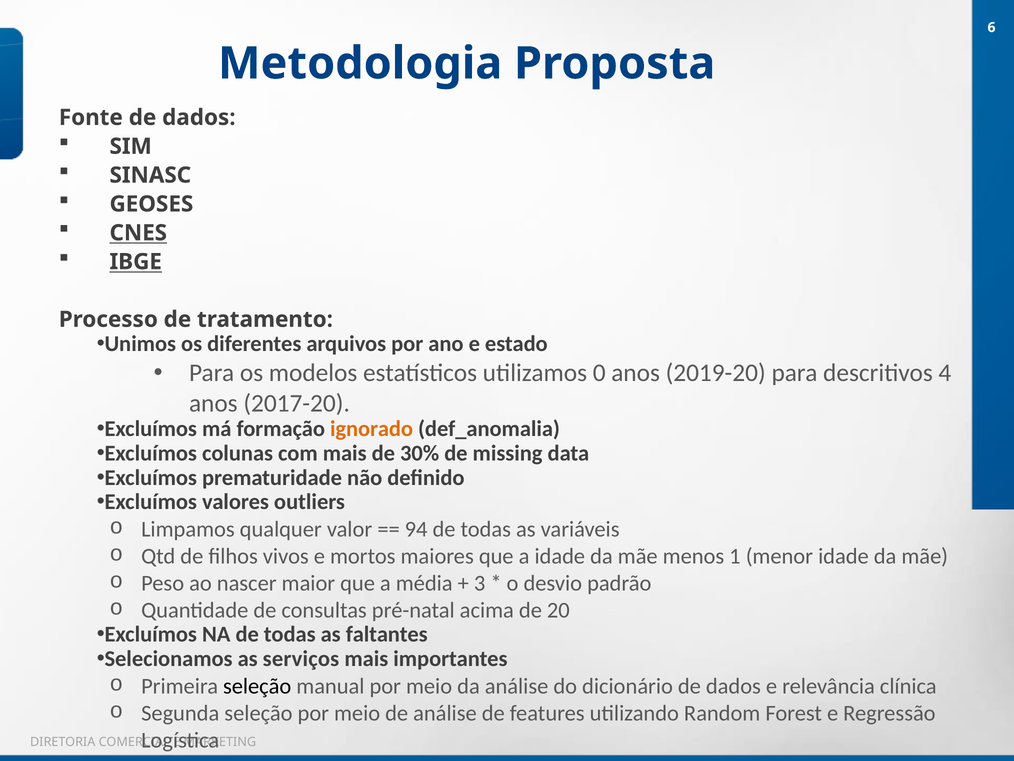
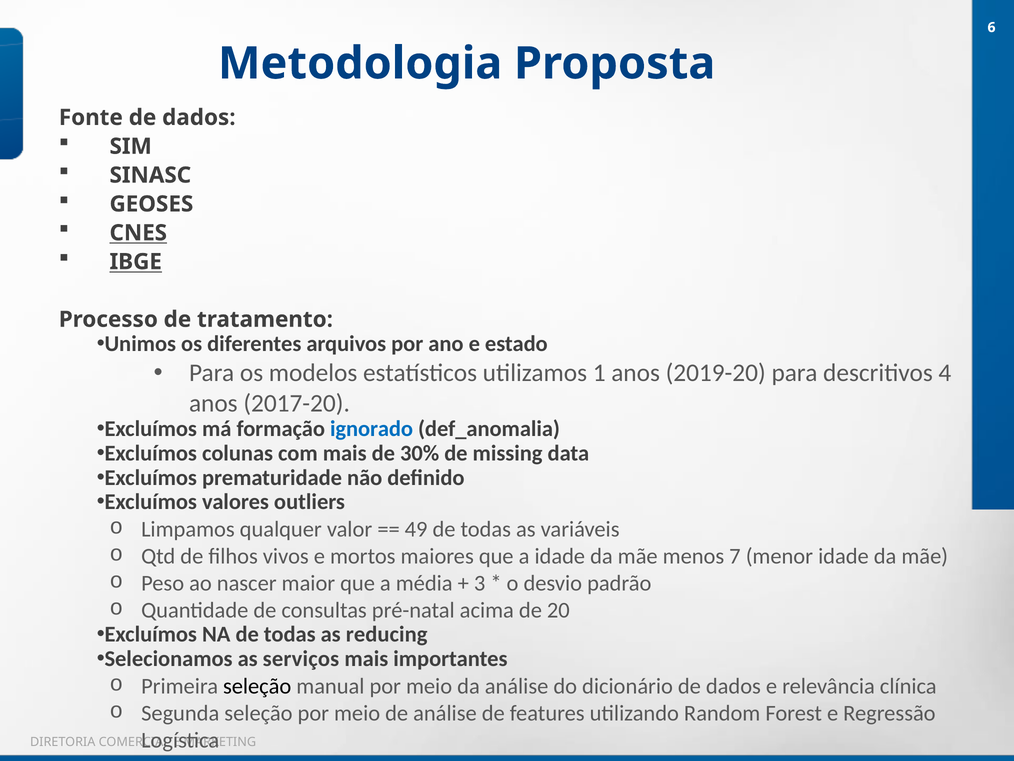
0: 0 -> 1
ignorado colour: orange -> blue
94: 94 -> 49
1: 1 -> 7
faltantes: faltantes -> reducing
